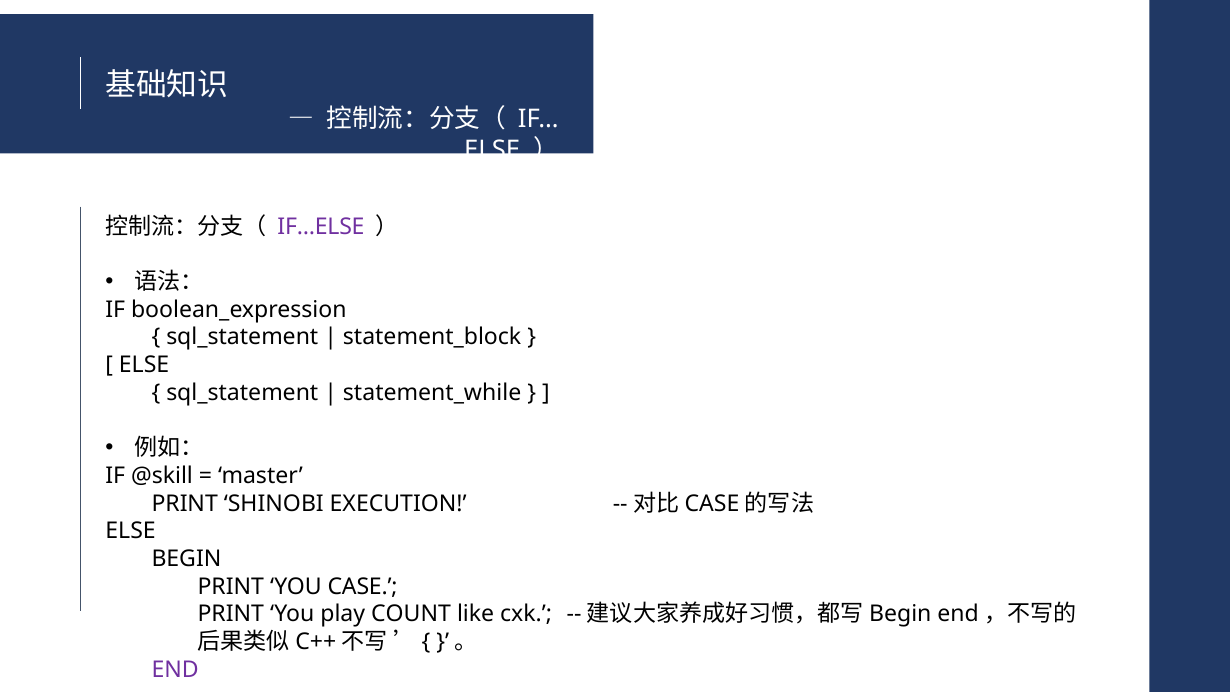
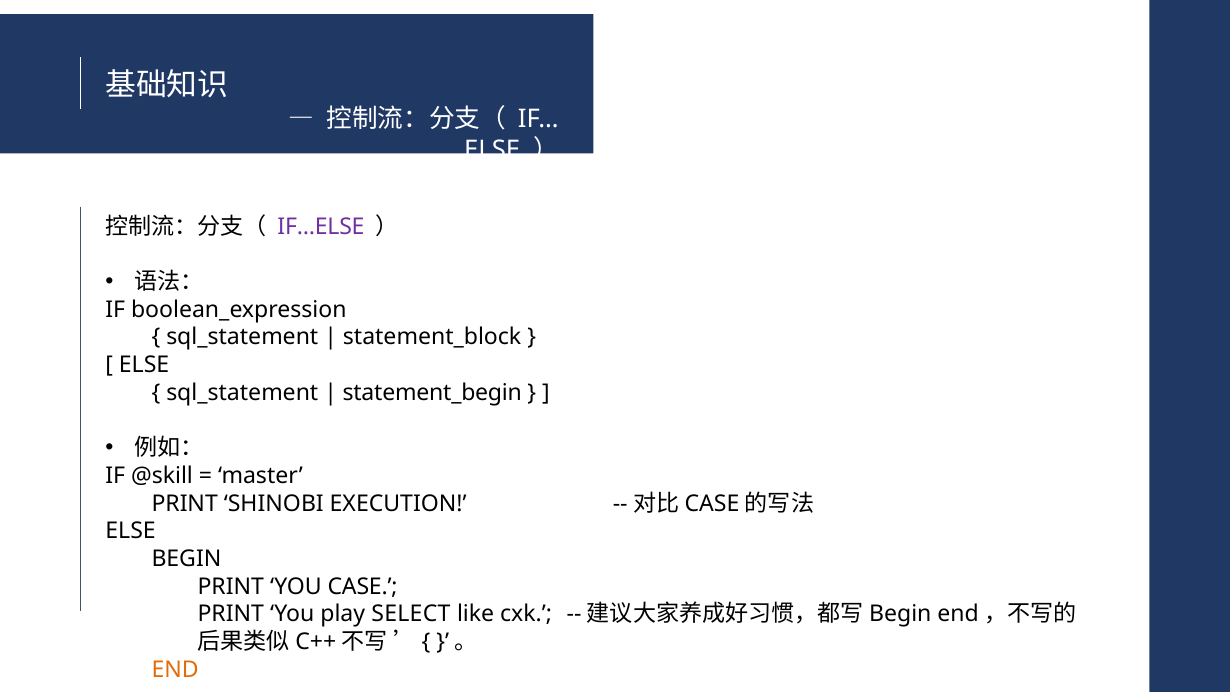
statement_while: statement_while -> statement_begin
COUNT: COUNT -> SELECT
END colour: purple -> orange
